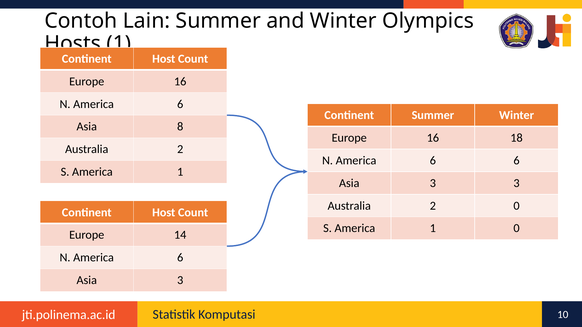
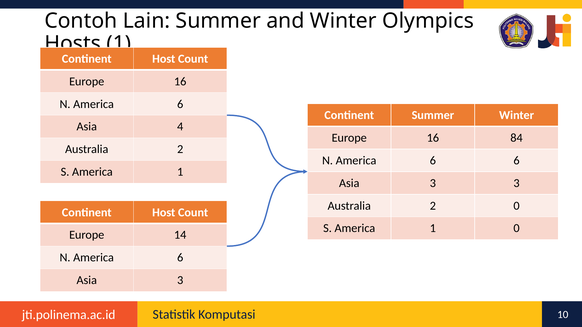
8: 8 -> 4
18: 18 -> 84
